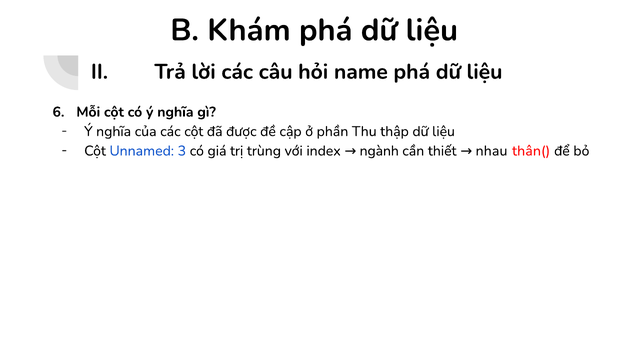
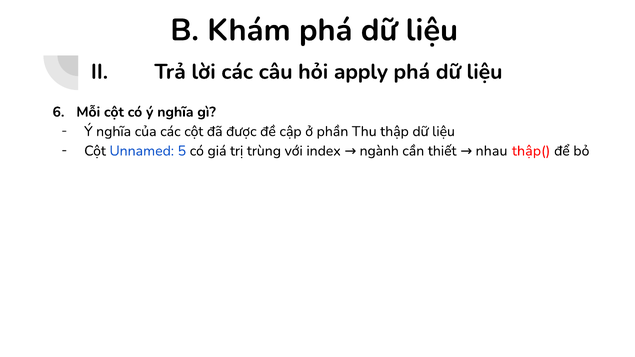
name: name -> apply
3: 3 -> 5
thân(: thân( -> thập(
